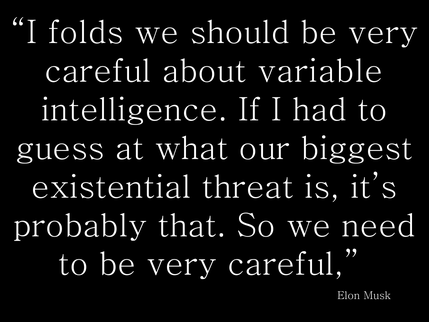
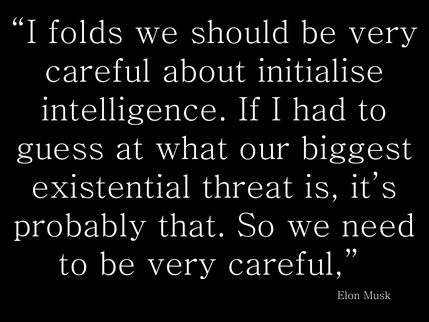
variable: variable -> initialise
